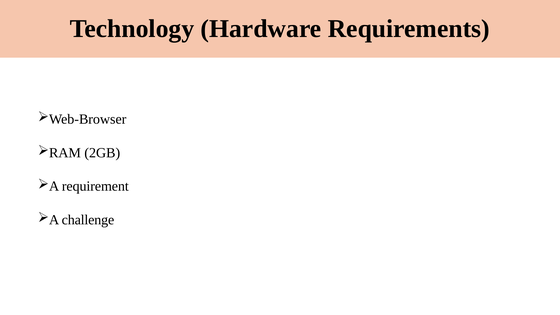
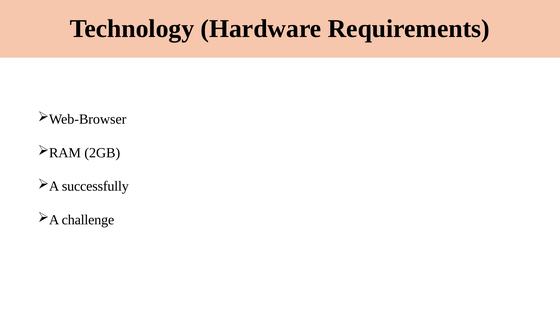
requirement: requirement -> successfully
